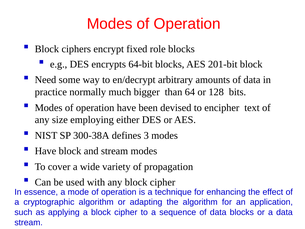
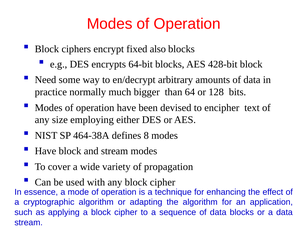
role: role -> also
201-bit: 201-bit -> 428-bit
300-38A: 300-38A -> 464-38A
3: 3 -> 8
